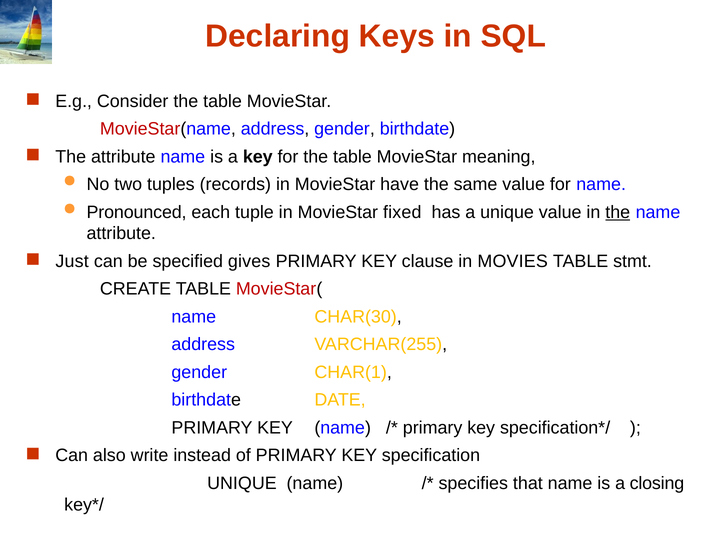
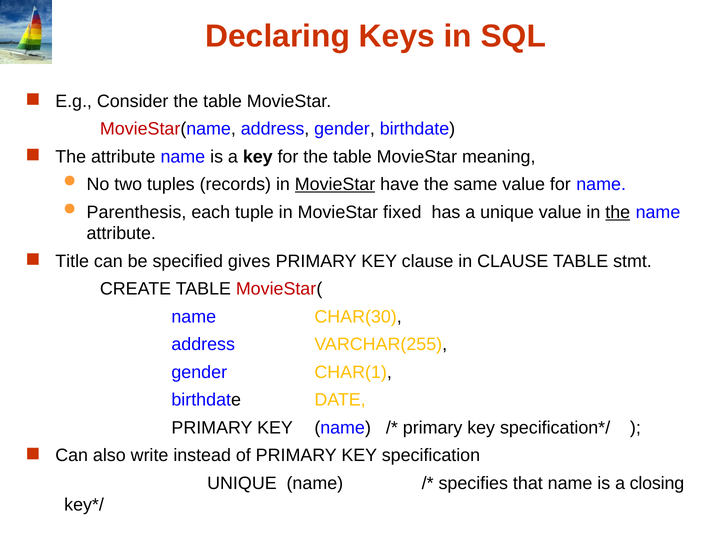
MovieStar at (335, 184) underline: none -> present
Pronounced: Pronounced -> Parenthesis
Just: Just -> Title
in MOVIES: MOVIES -> CLAUSE
